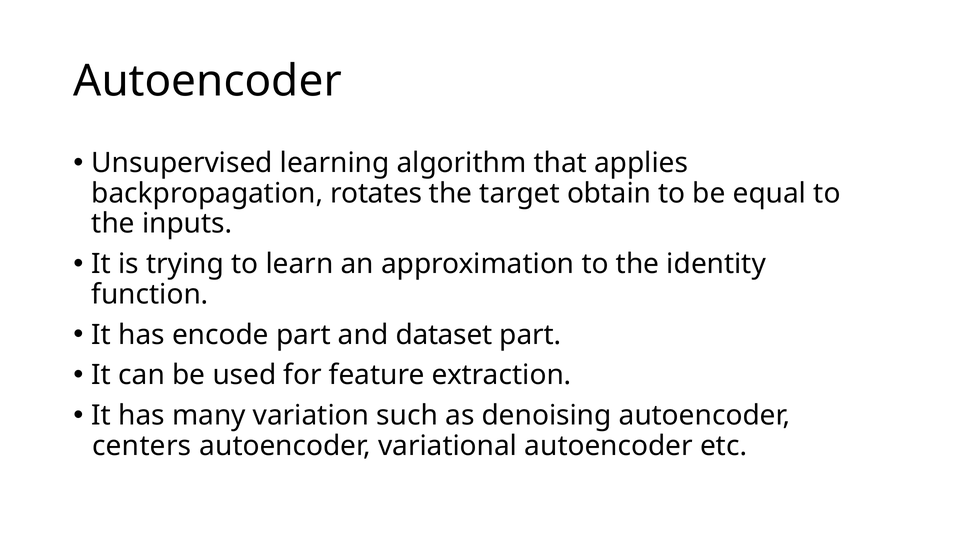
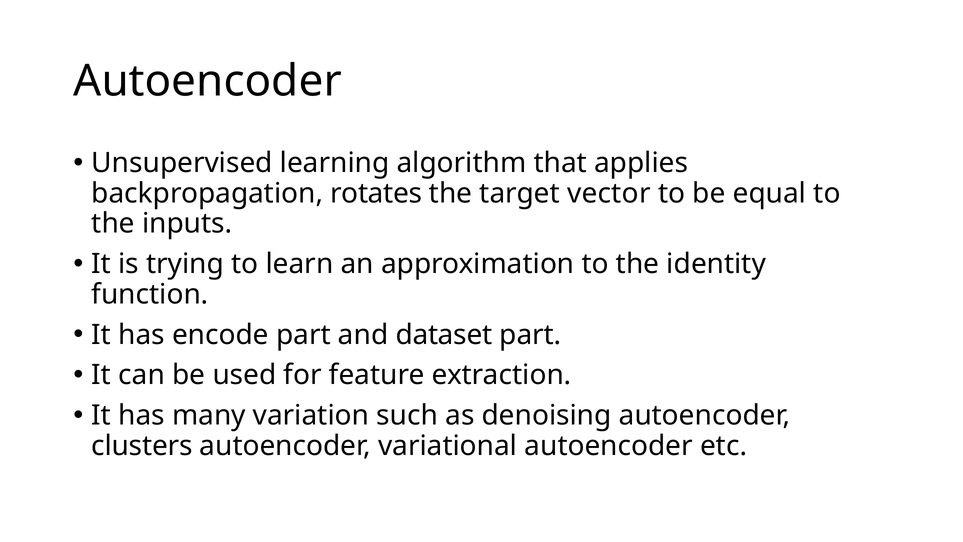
obtain: obtain -> vector
centers: centers -> clusters
